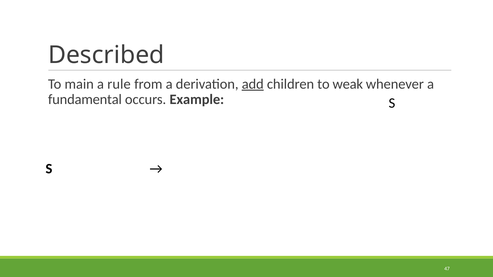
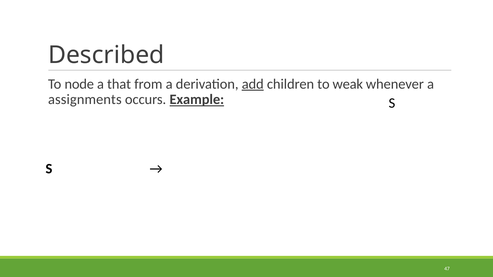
main: main -> node
rule: rule -> that
fundamental: fundamental -> assignments
Example underline: none -> present
